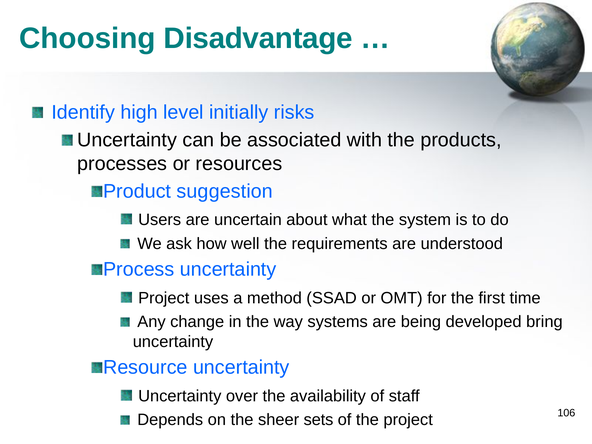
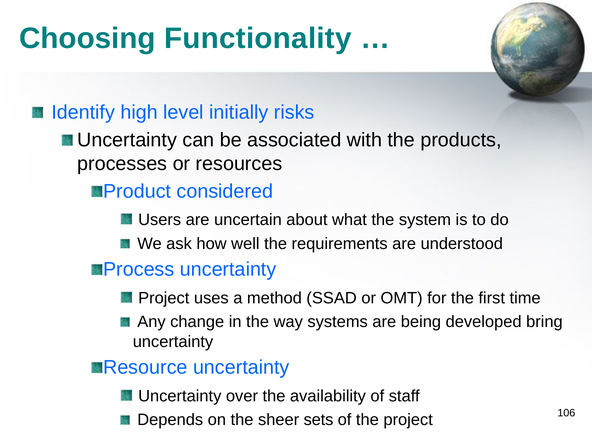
Disadvantage: Disadvantage -> Functionality
suggestion: suggestion -> considered
